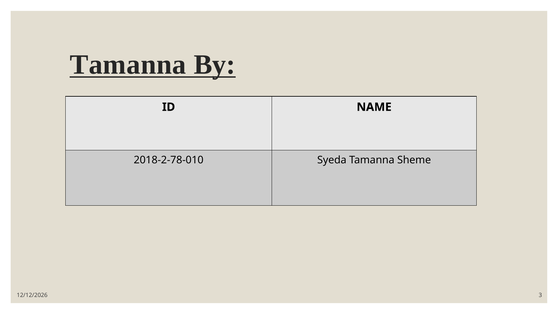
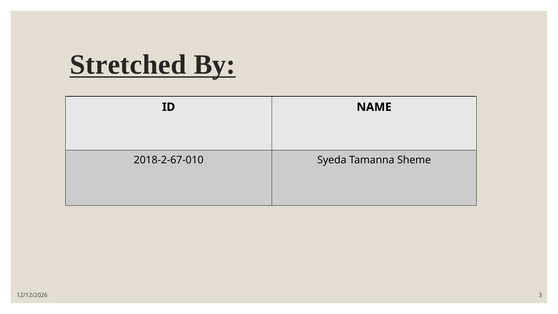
Tamanna at (128, 65): Tamanna -> Stretched
2018-2-78-010: 2018-2-78-010 -> 2018-2-67-010
